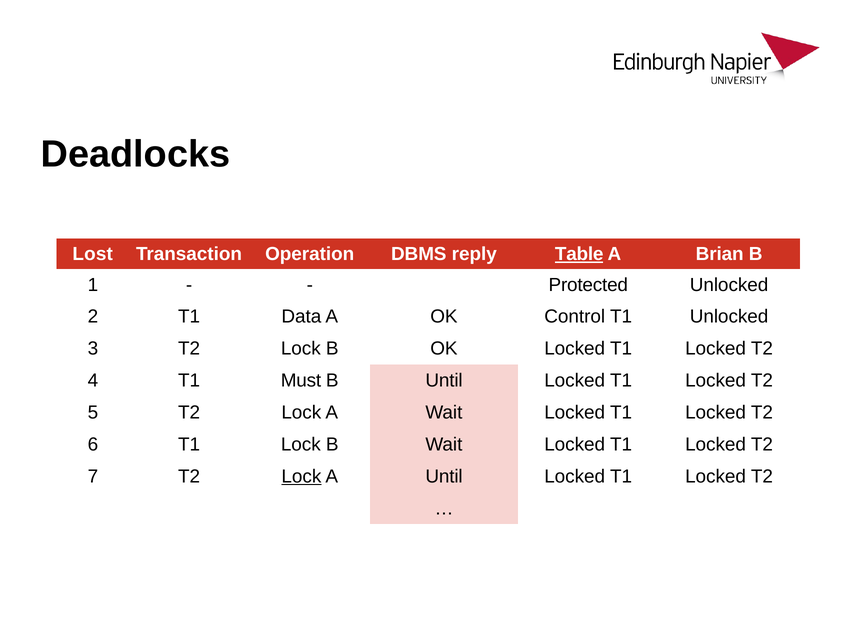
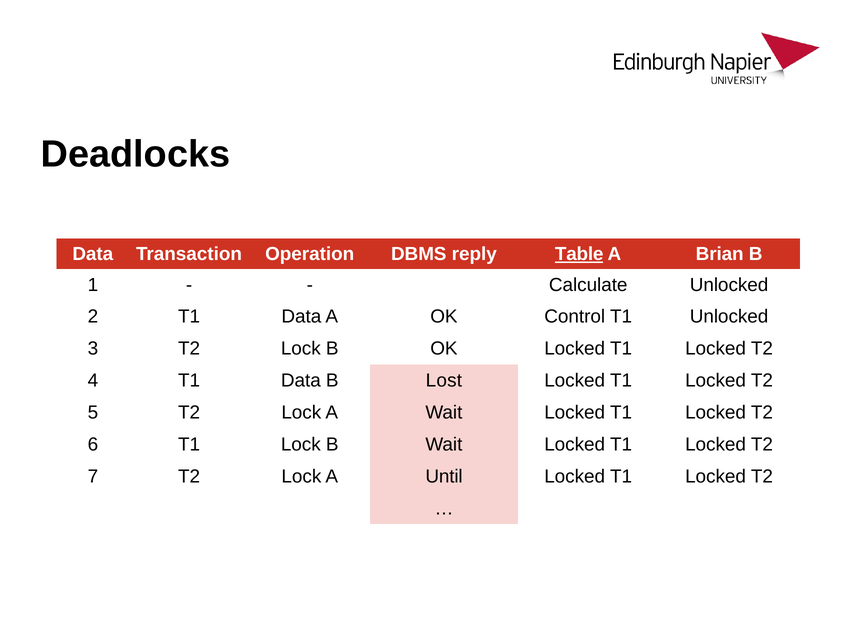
Lost at (93, 254): Lost -> Data
Protected: Protected -> Calculate
4 T1 Must: Must -> Data
B Until: Until -> Lost
Lock at (301, 476) underline: present -> none
